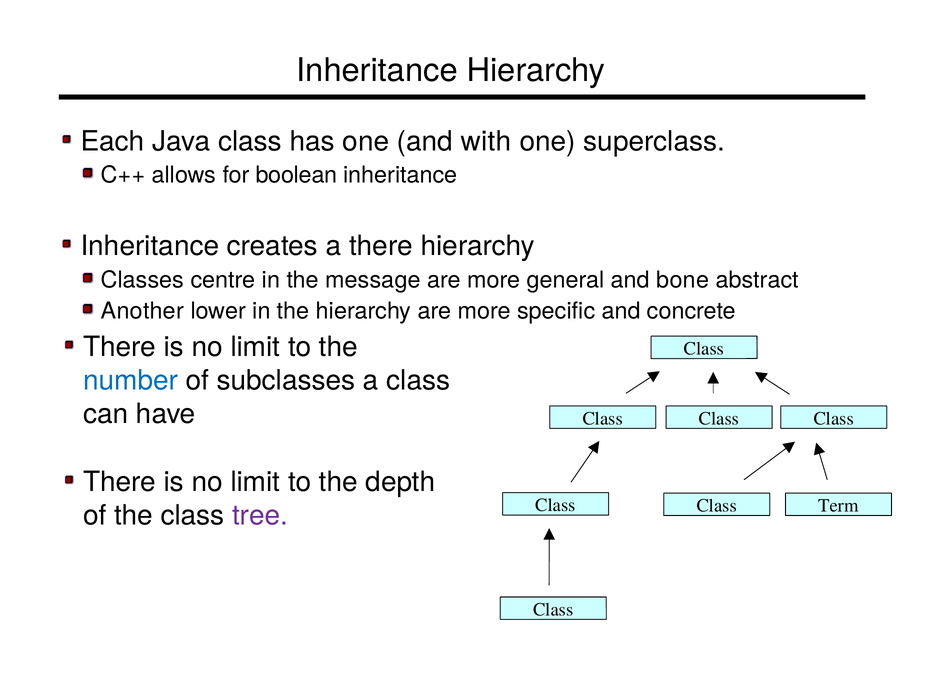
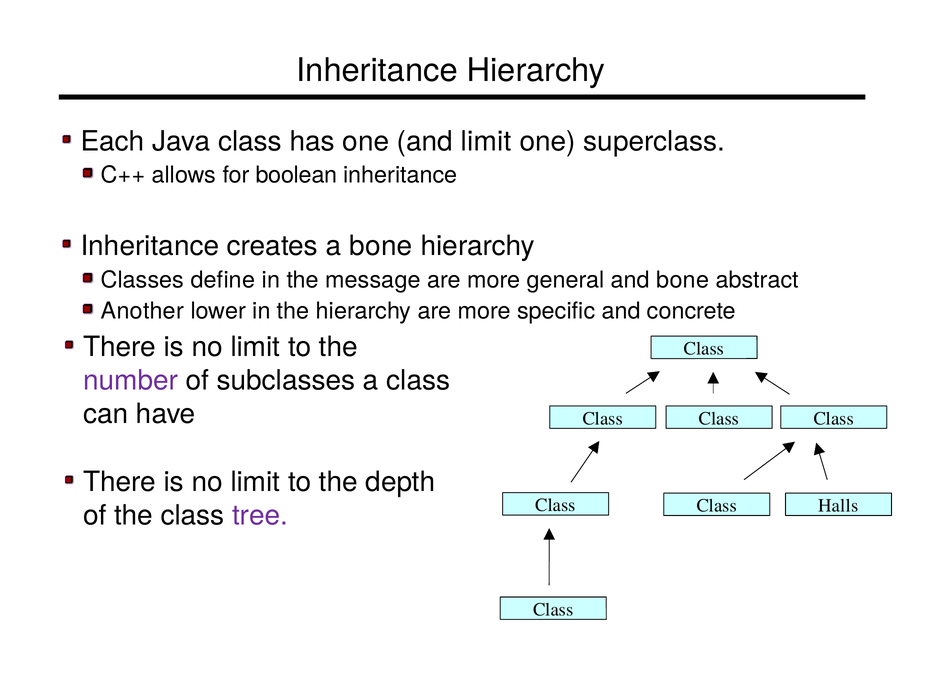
and with: with -> limit
a there: there -> bone
centre: centre -> define
number colour: blue -> purple
Term: Term -> Halls
